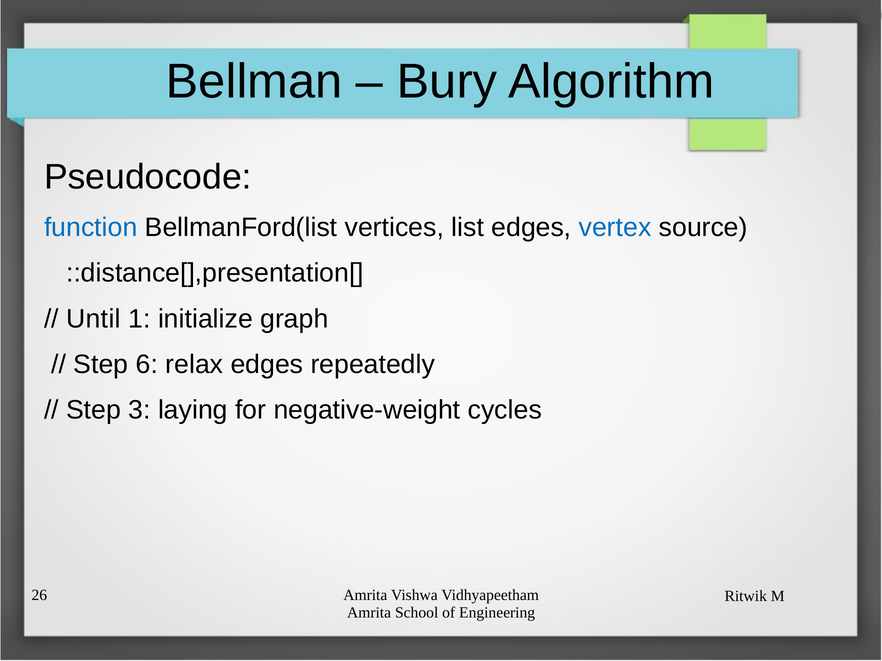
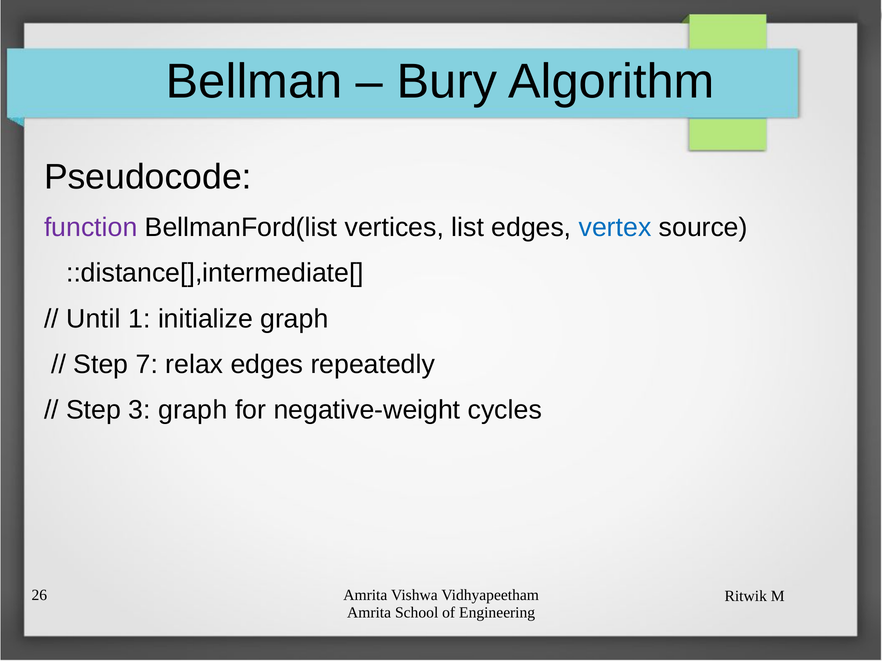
function colour: blue -> purple
::distance[],presentation[: ::distance[],presentation[ -> ::distance[],intermediate[
6: 6 -> 7
3 laying: laying -> graph
